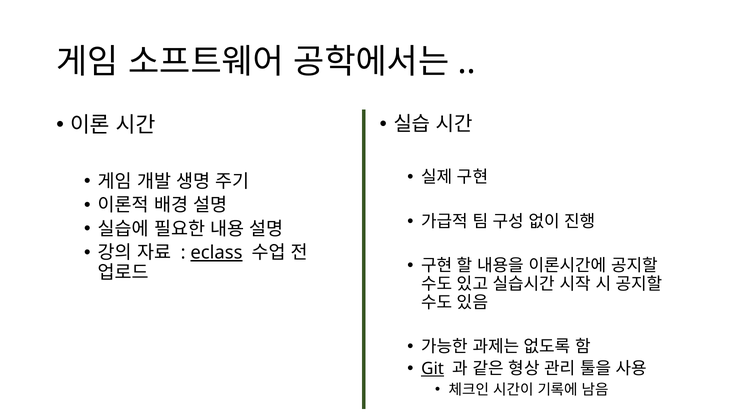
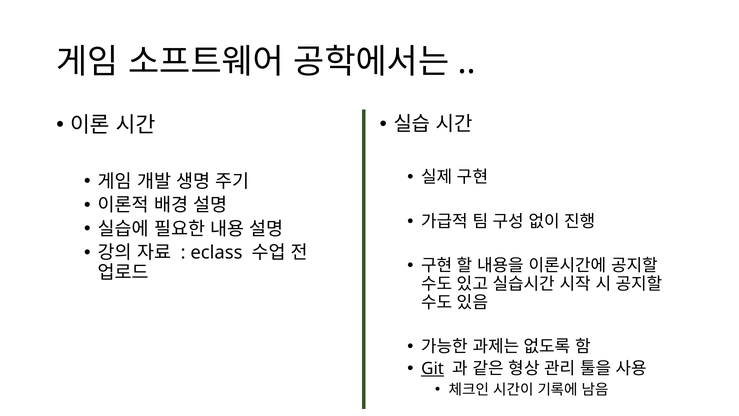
eclass underline: present -> none
